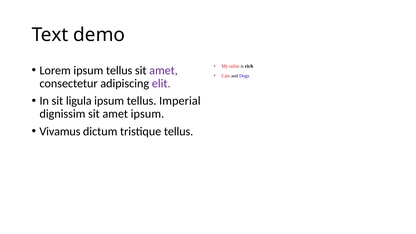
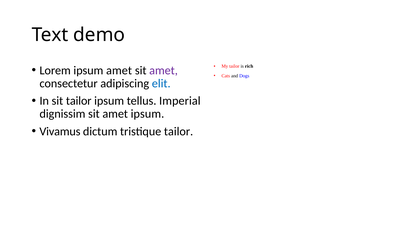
Lorem ipsum tellus: tellus -> amet
elit colour: purple -> blue
sit ligula: ligula -> tailor
tristique tellus: tellus -> tailor
